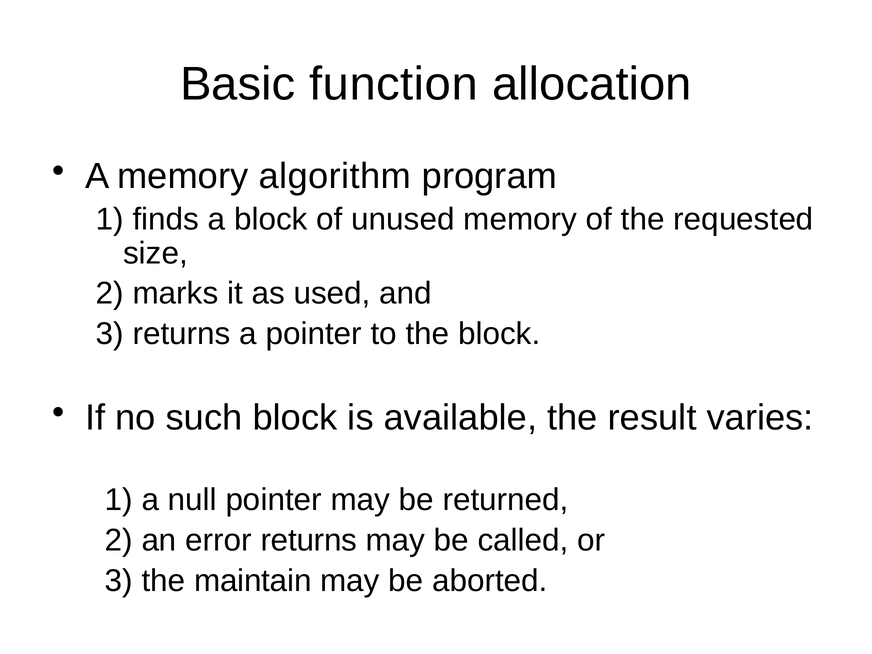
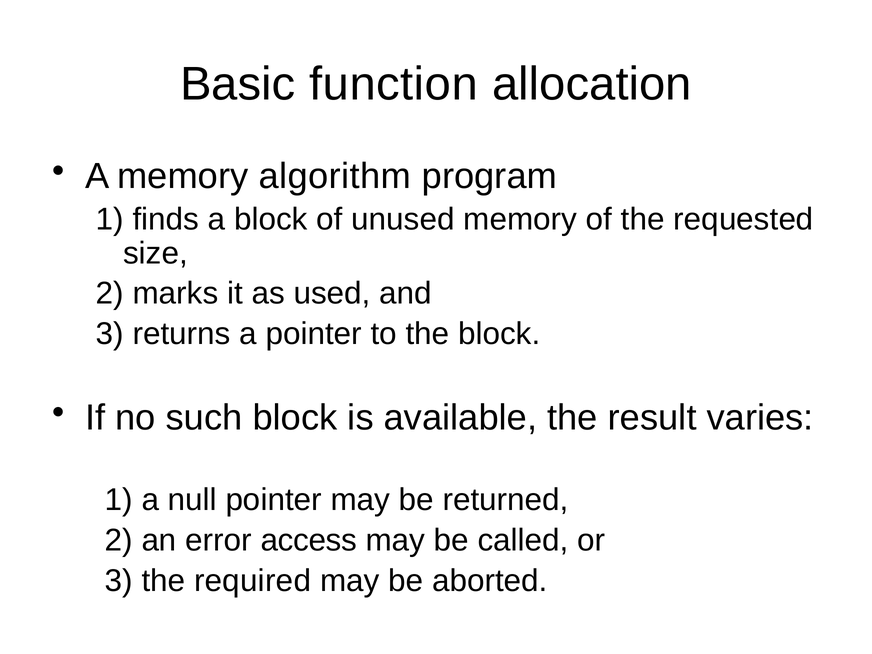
error returns: returns -> access
maintain: maintain -> required
